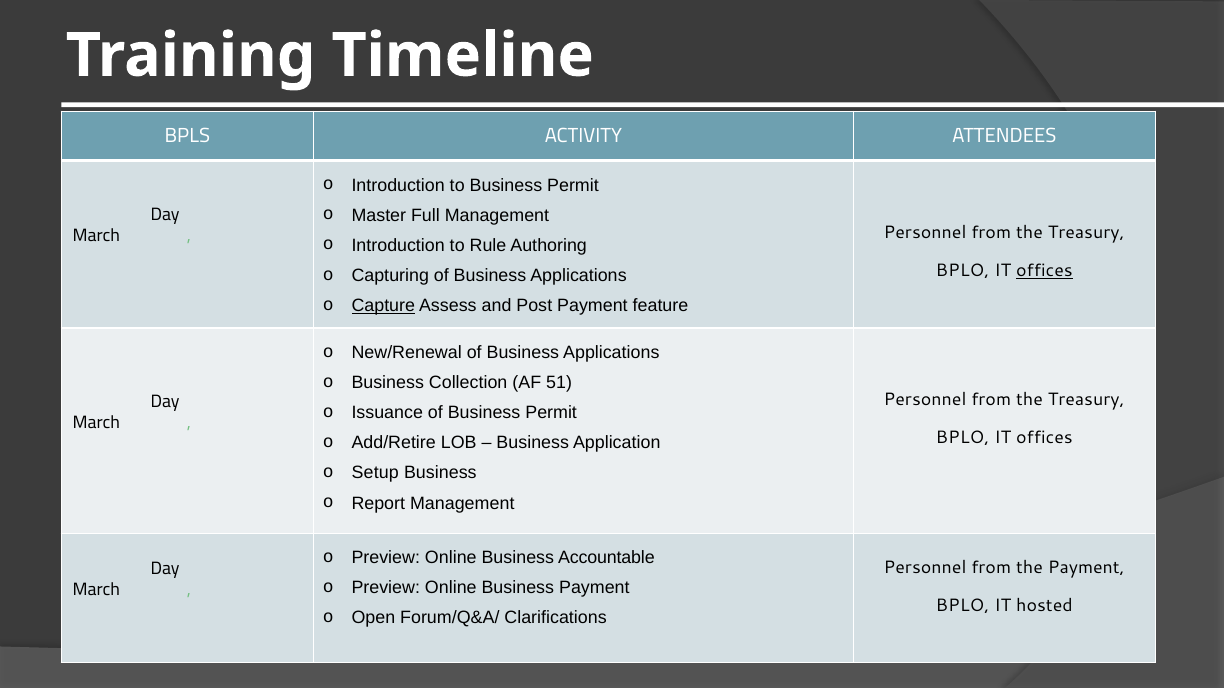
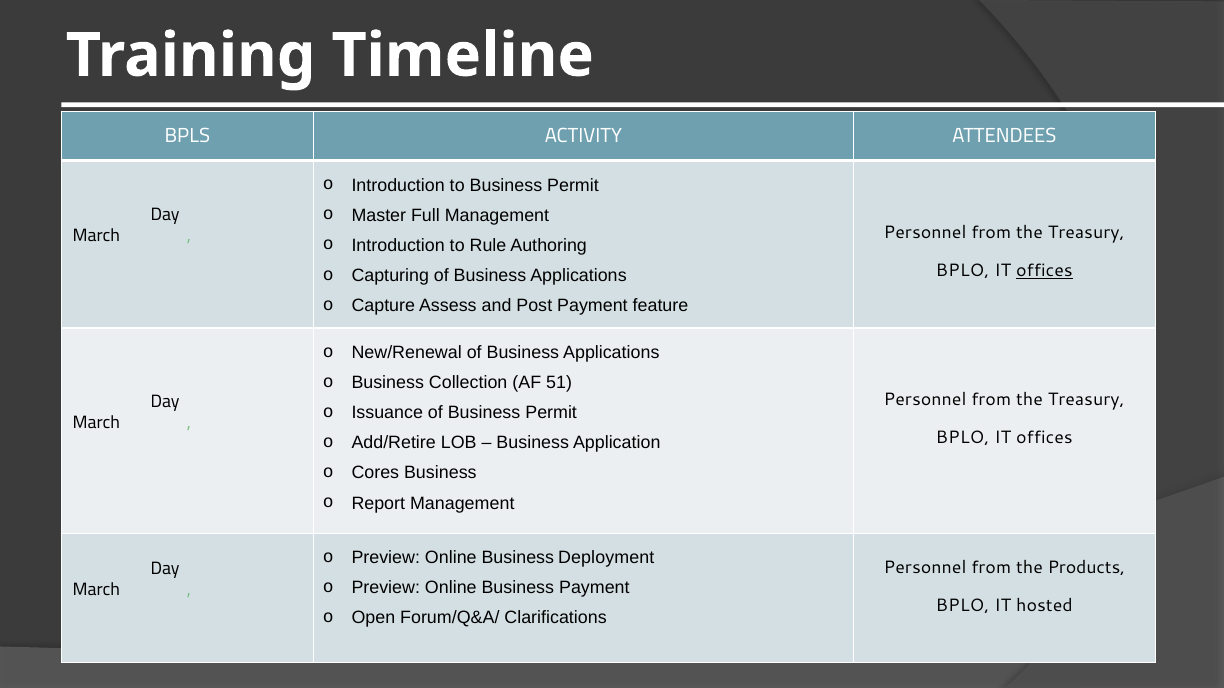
Capture underline: present -> none
Setup: Setup -> Cores
Accountable: Accountable -> Deployment
the Payment: Payment -> Products
